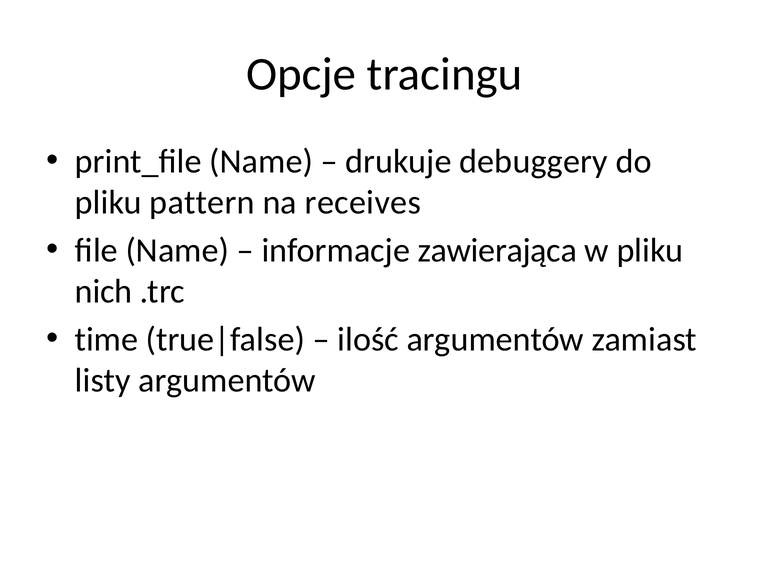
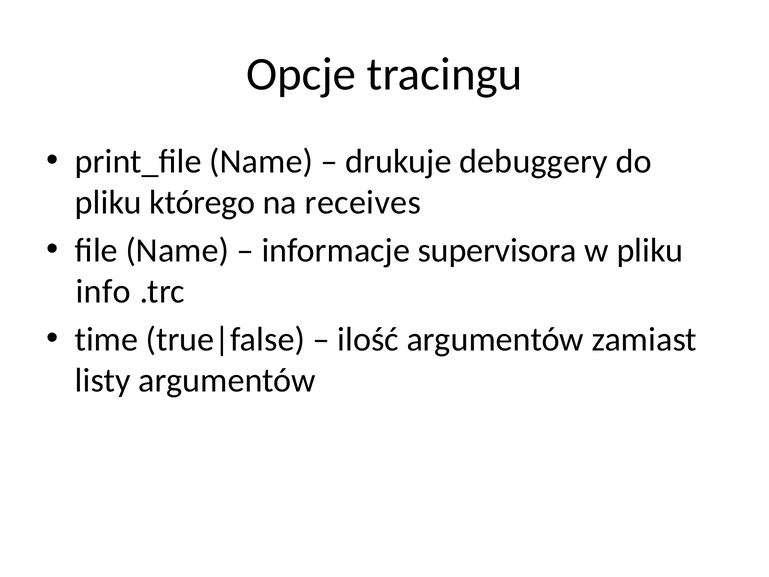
pattern: pattern -> którego
zawierająca: zawierająca -> supervisora
nich: nich -> info
